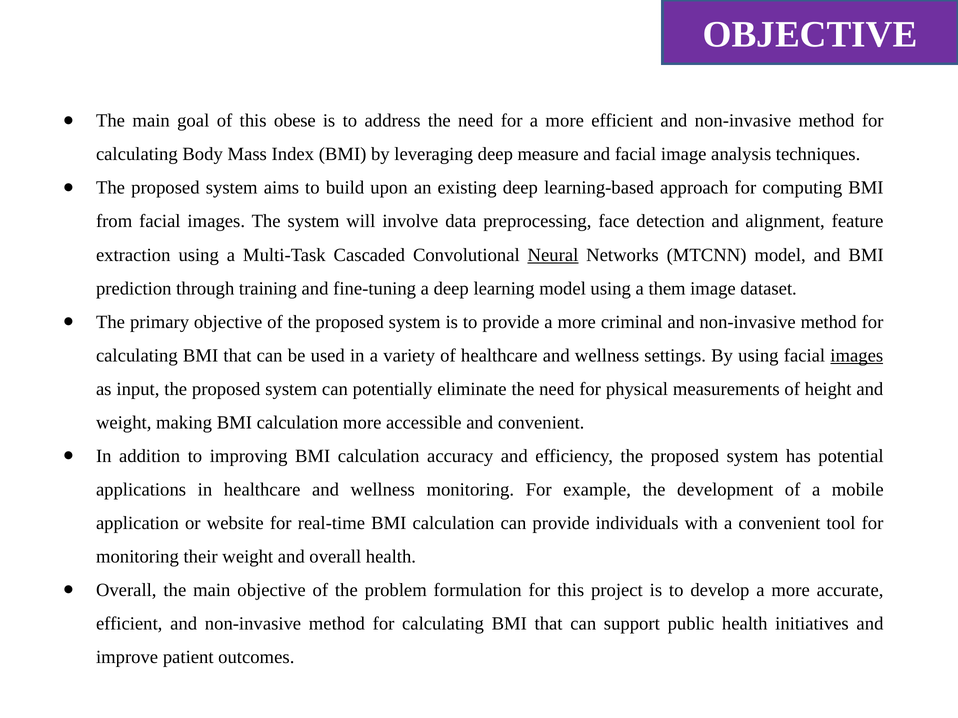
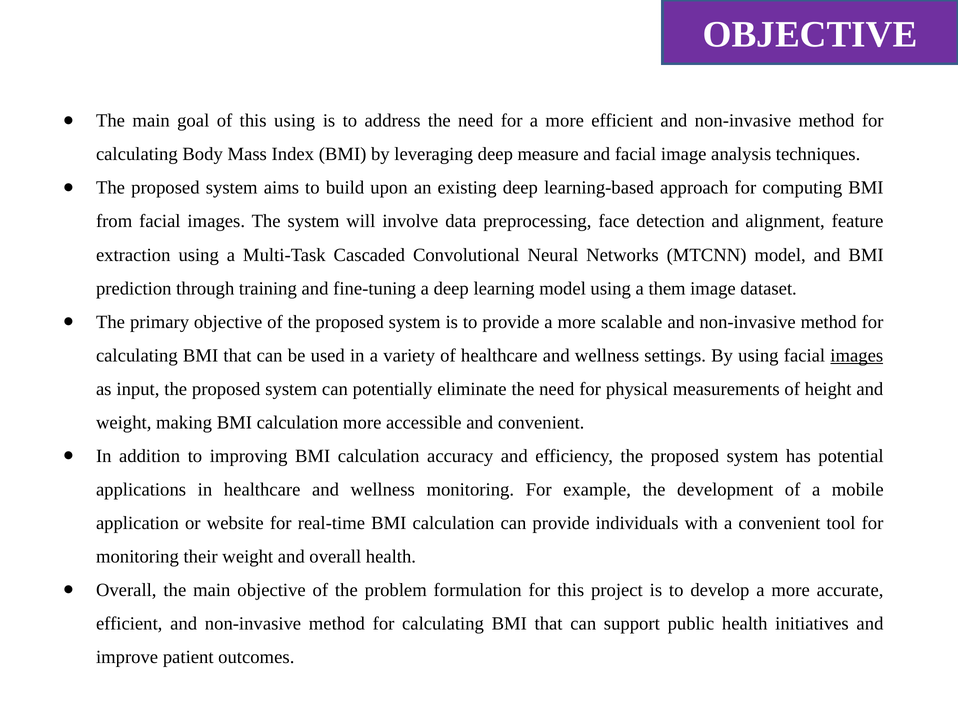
this obese: obese -> using
Neural underline: present -> none
criminal: criminal -> scalable
